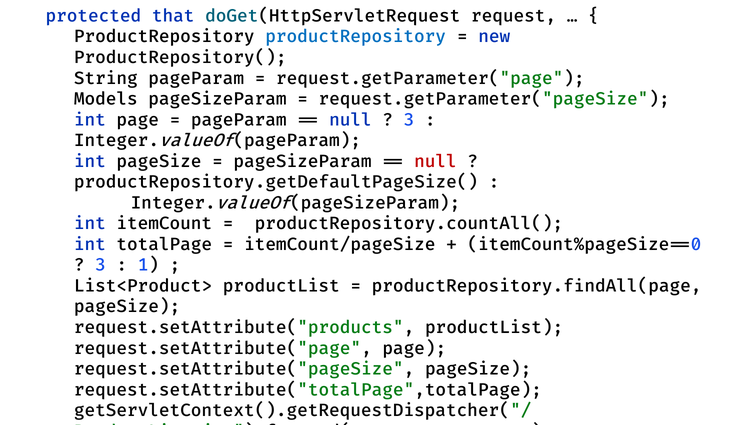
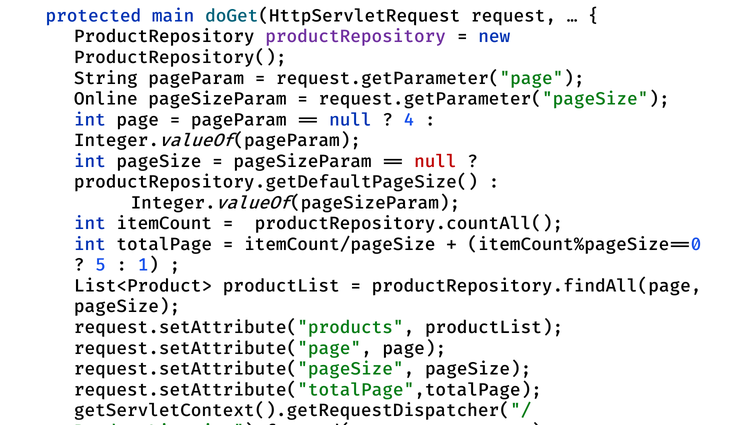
that: that -> main
productRepository at (356, 37) colour: blue -> purple
Models: Models -> Online
3 at (409, 120): 3 -> 4
3 at (101, 265): 3 -> 5
